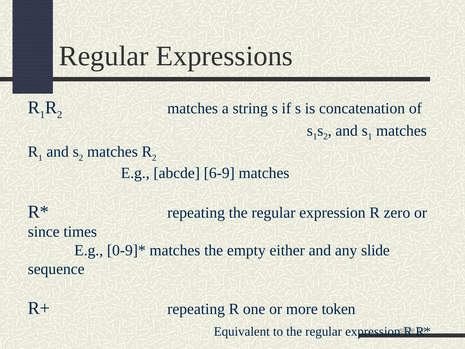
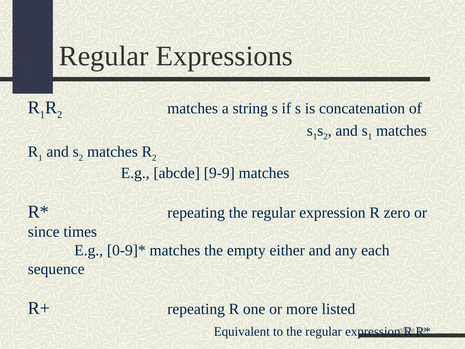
6-9: 6-9 -> 9-9
any slide: slide -> each
token: token -> listed
